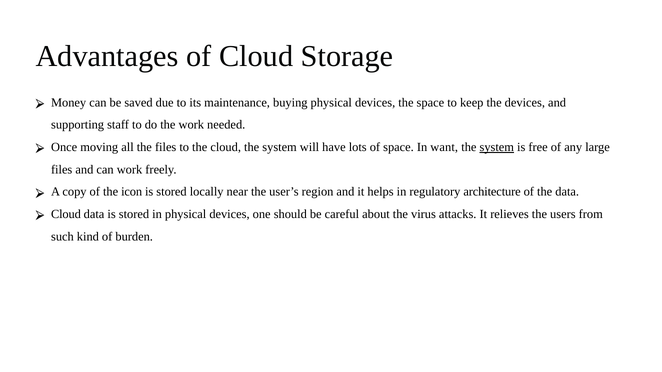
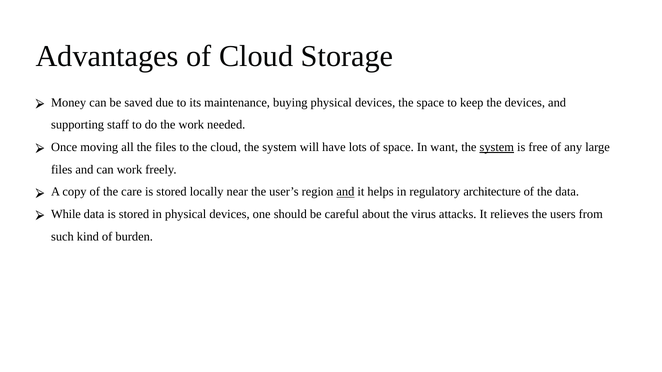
icon: icon -> care
and at (345, 192) underline: none -> present
Cloud at (66, 214): Cloud -> While
